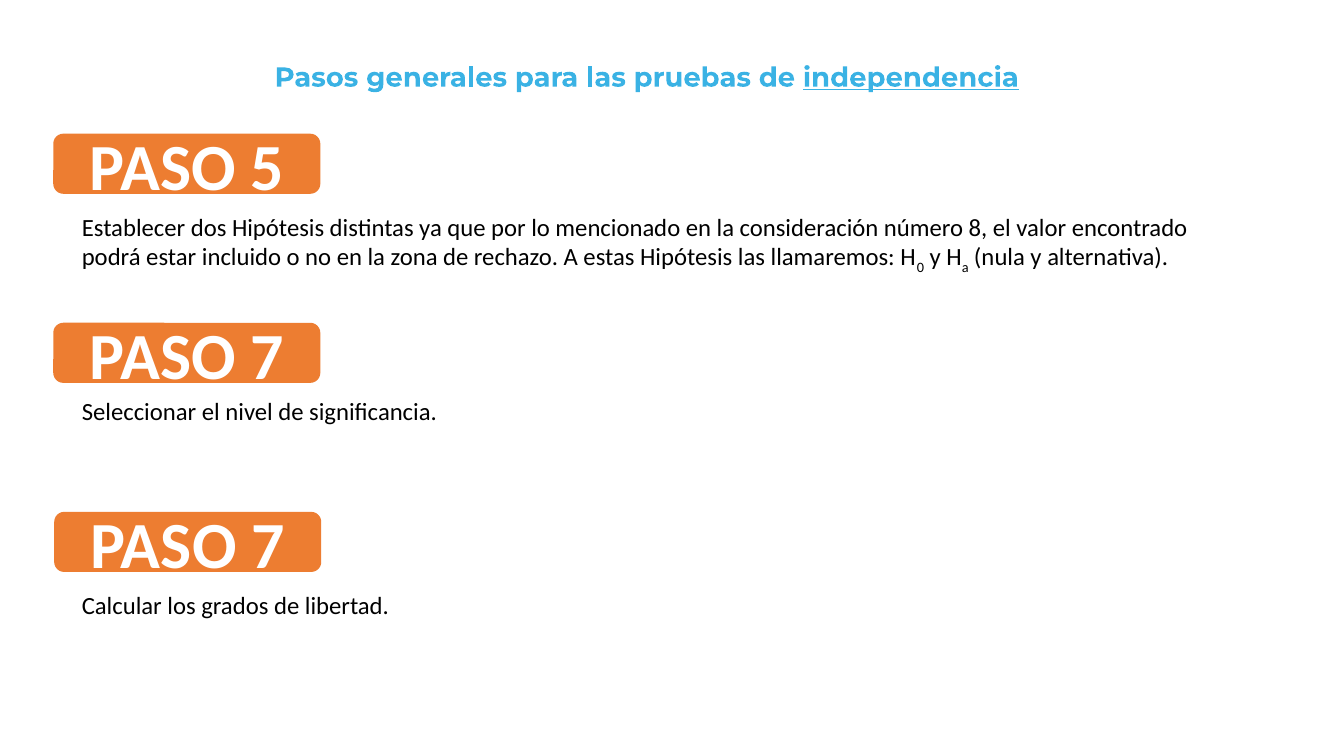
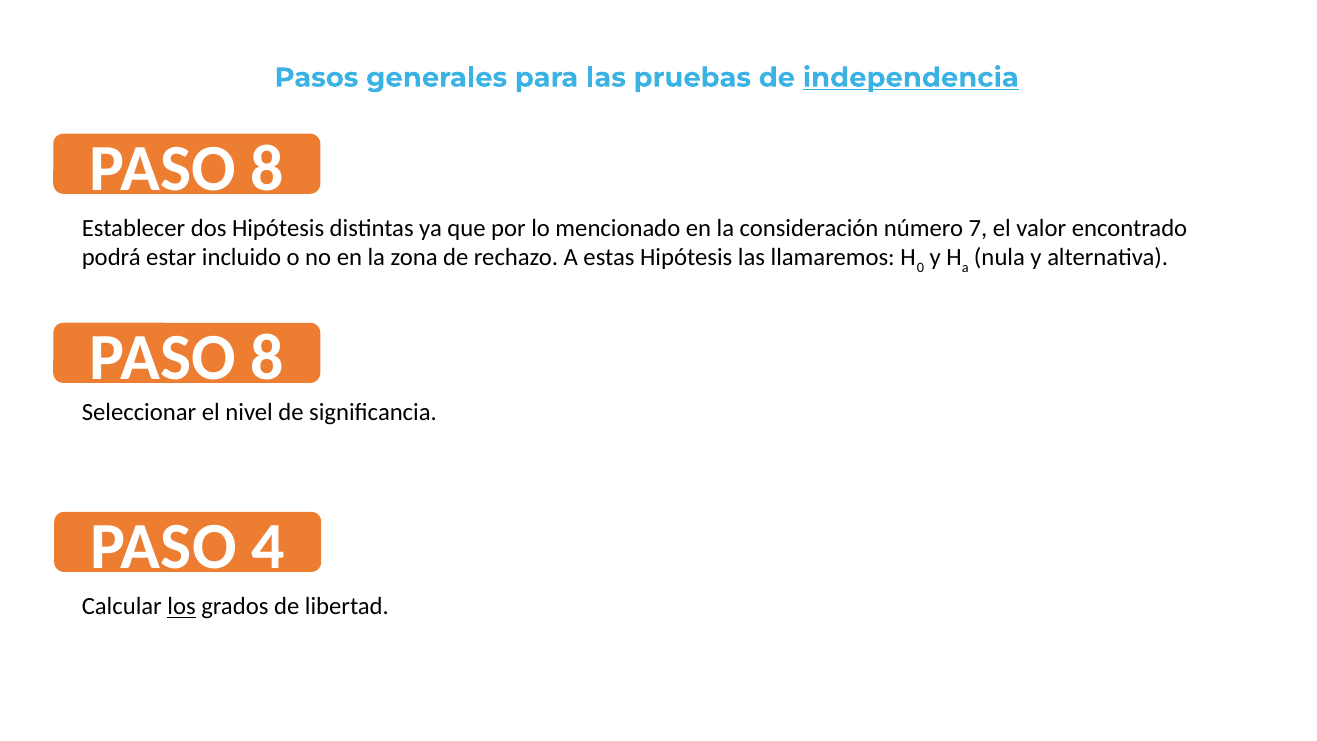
5 at (267, 168): 5 -> 8
8: 8 -> 7
7 at (267, 357): 7 -> 8
7 at (268, 546): 7 -> 4
los underline: none -> present
